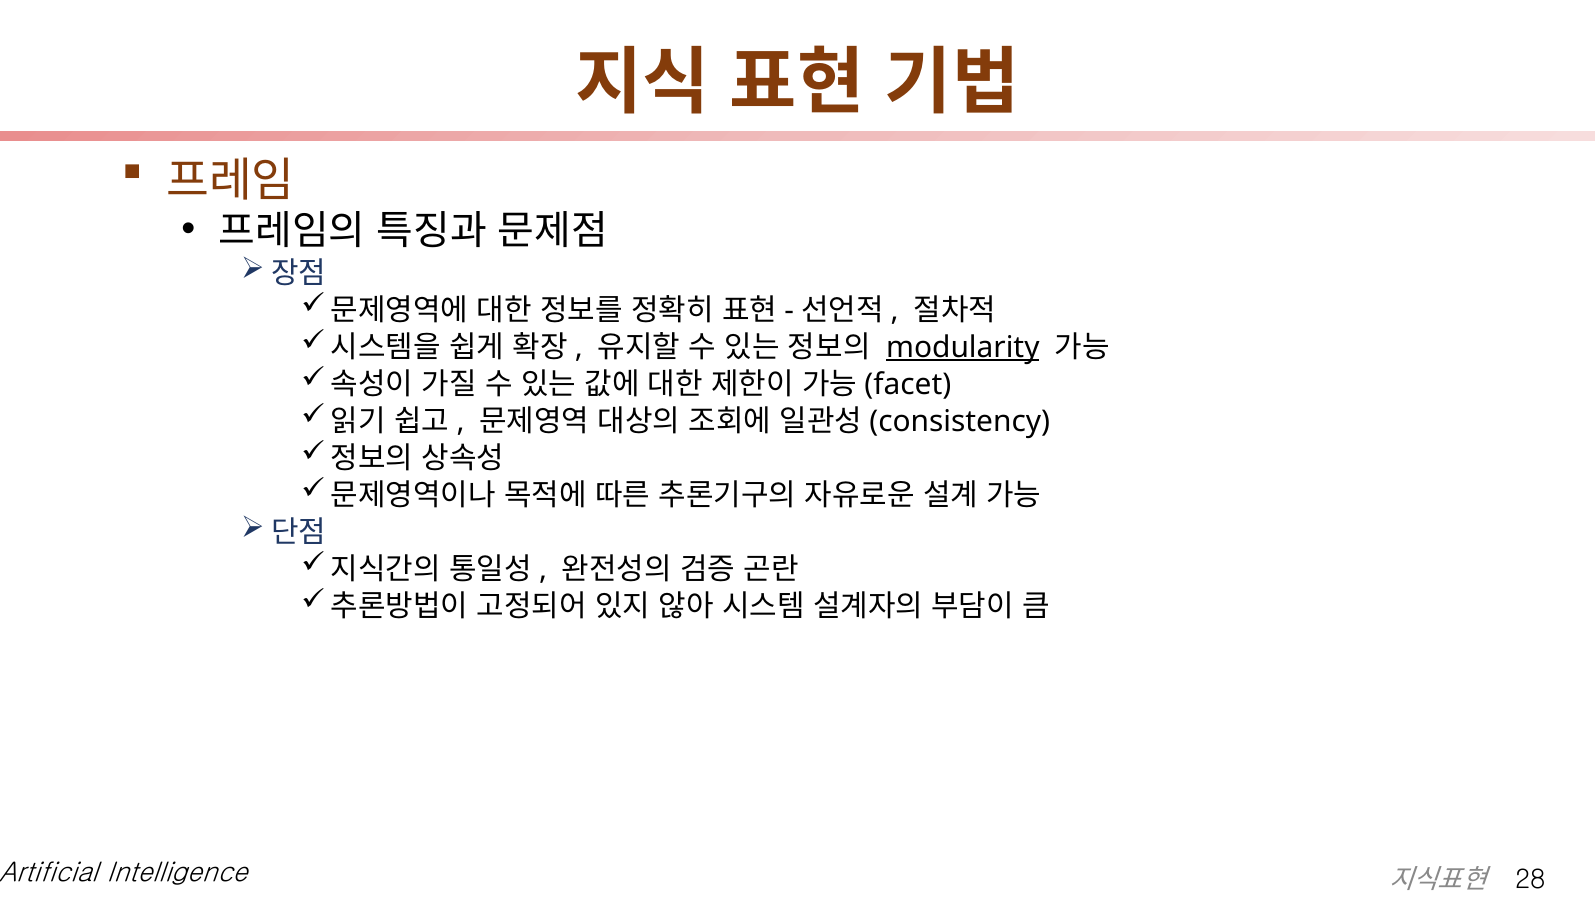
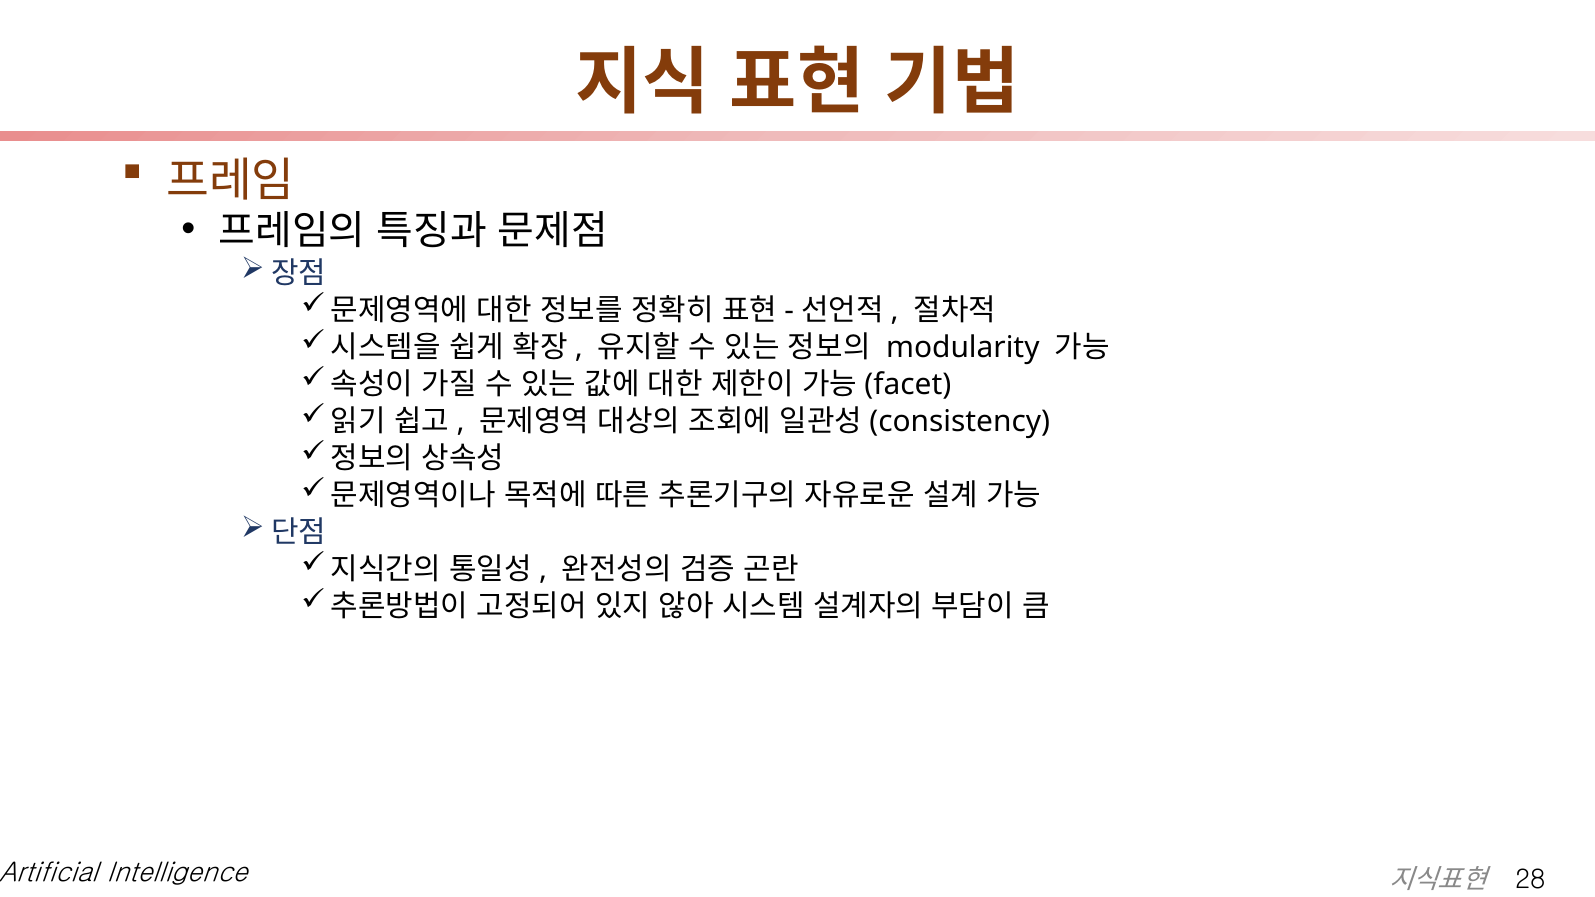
modularity underline: present -> none
